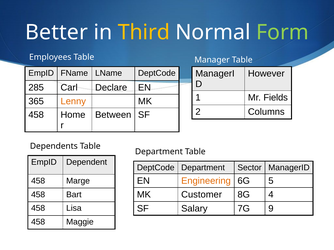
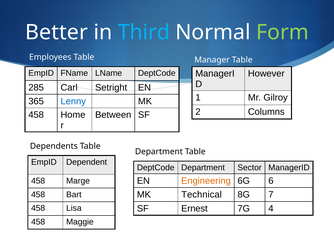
Third colour: yellow -> light blue
Declare: Declare -> Setright
Fields: Fields -> Gilroy
Lenny colour: orange -> blue
5: 5 -> 6
Customer: Customer -> Technical
4: 4 -> 7
Salary: Salary -> Ernest
9: 9 -> 4
